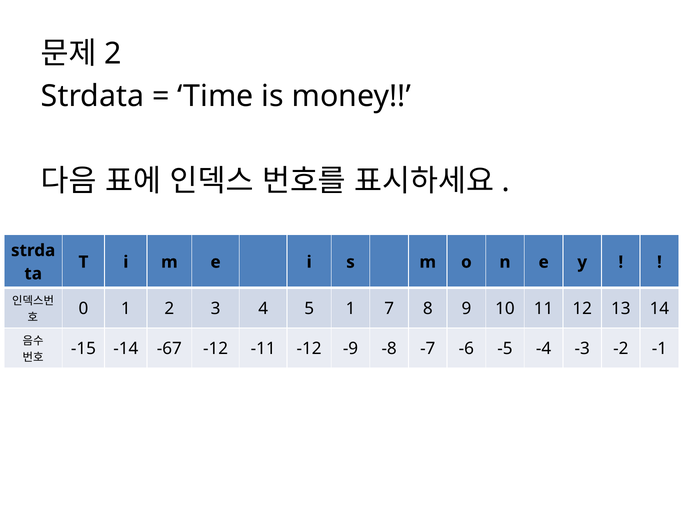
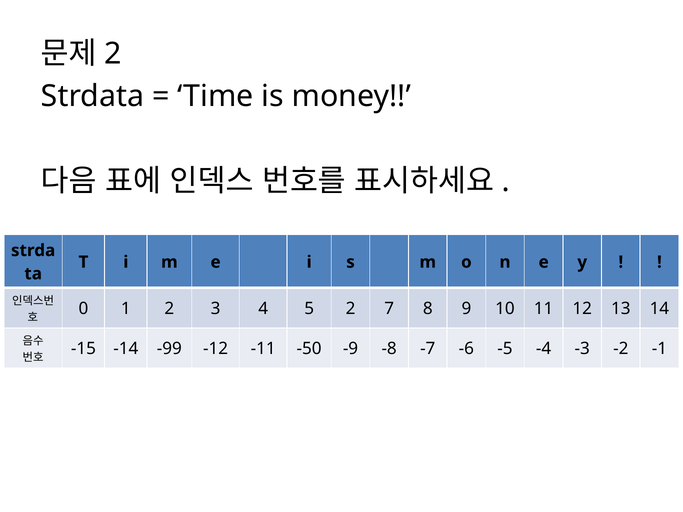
5 1: 1 -> 2
-67: -67 -> -99
-11 -12: -12 -> -50
